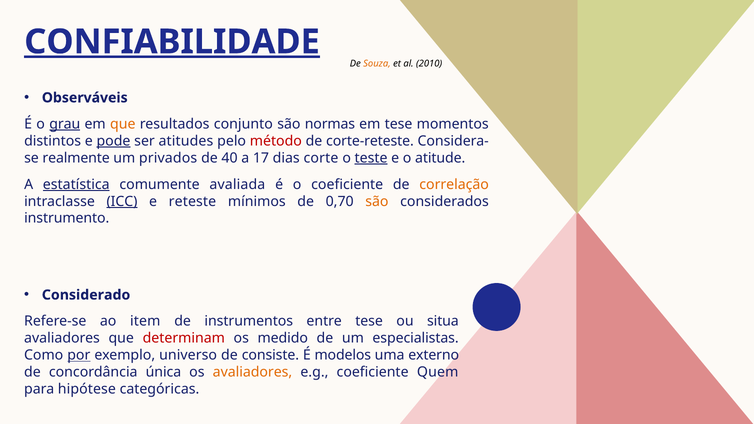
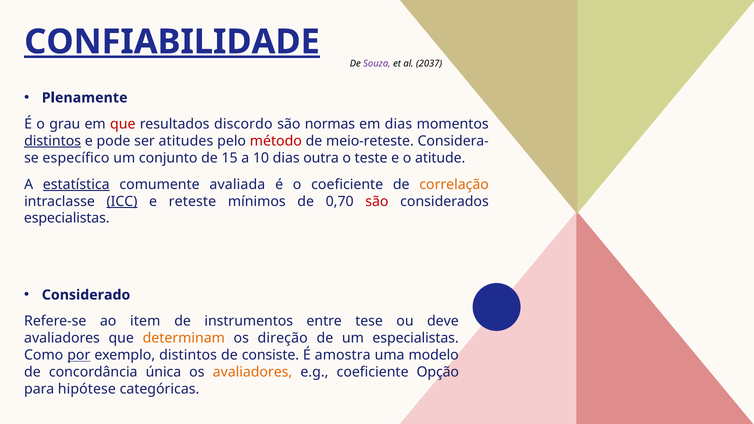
Souza colour: orange -> purple
2010: 2010 -> 2037
Observáveis: Observáveis -> Plenamente
grau underline: present -> none
que at (123, 124) colour: orange -> red
conjunto: conjunto -> discordo
em tese: tese -> dias
distintos at (53, 141) underline: none -> present
pode underline: present -> none
corte-reteste: corte-reteste -> meio-reteste
realmente: realmente -> específico
privados: privados -> conjunto
40: 40 -> 15
17: 17 -> 10
corte: corte -> outra
teste underline: present -> none
são at (377, 201) colour: orange -> red
instrumento at (67, 218): instrumento -> especialistas
situa: situa -> deve
determinam colour: red -> orange
medido: medido -> direção
exemplo universo: universo -> distintos
modelos: modelos -> amostra
externo: externo -> modelo
Quem: Quem -> Opção
